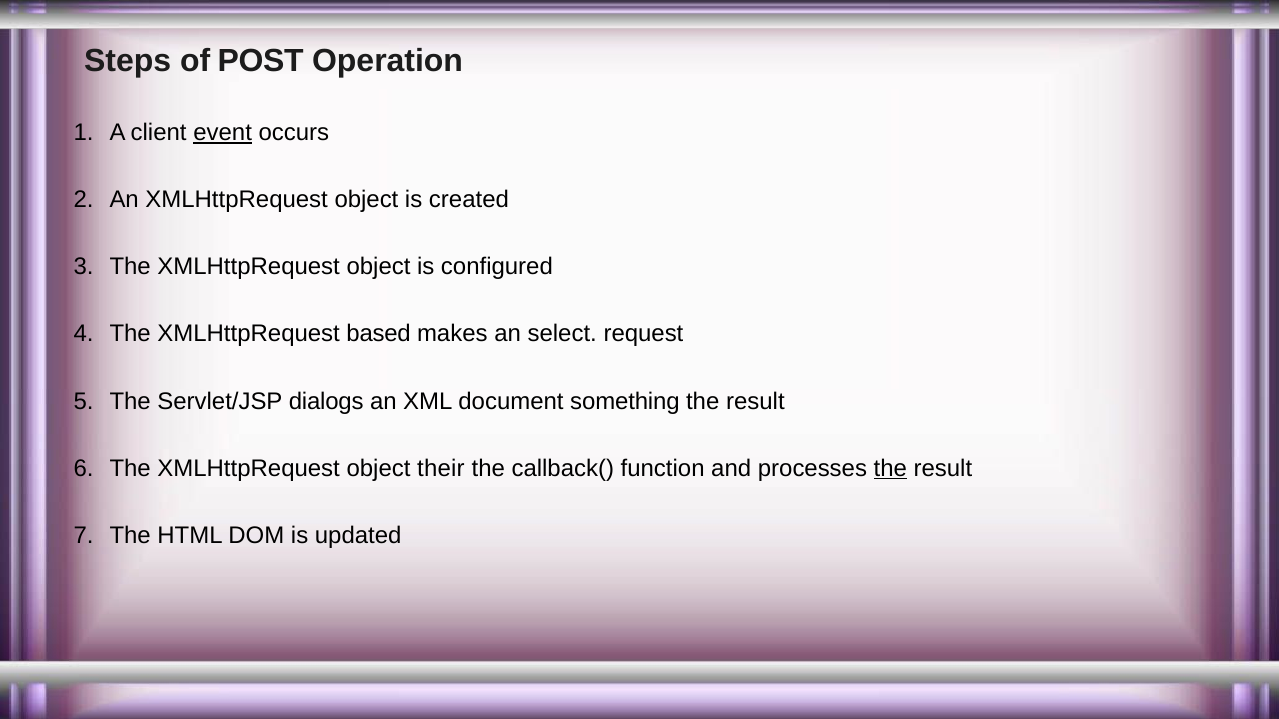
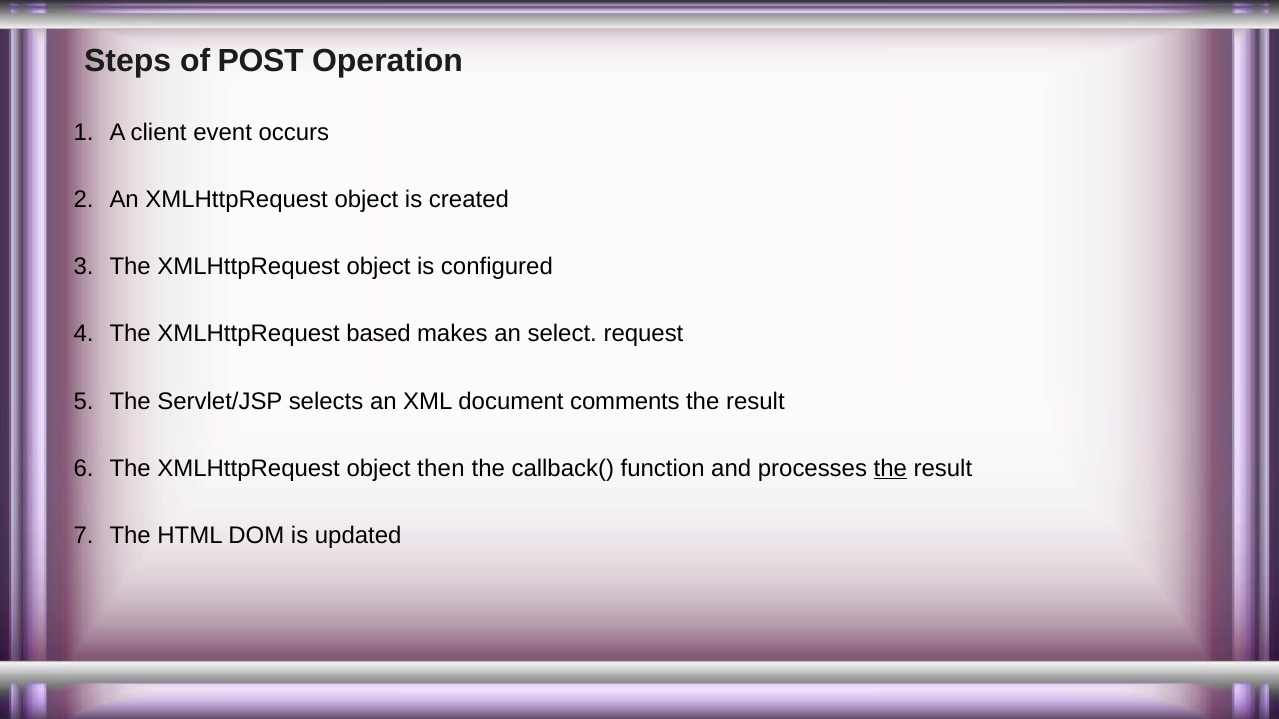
event underline: present -> none
dialogs: dialogs -> selects
something: something -> comments
their: their -> then
